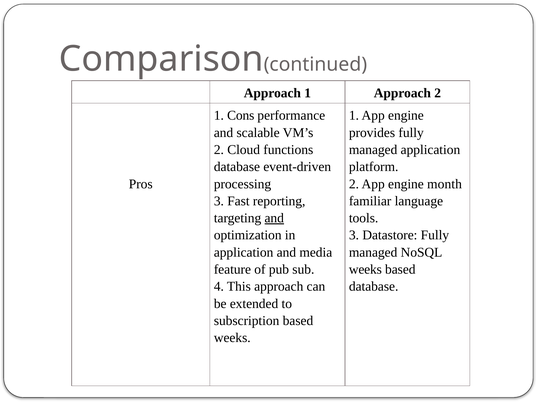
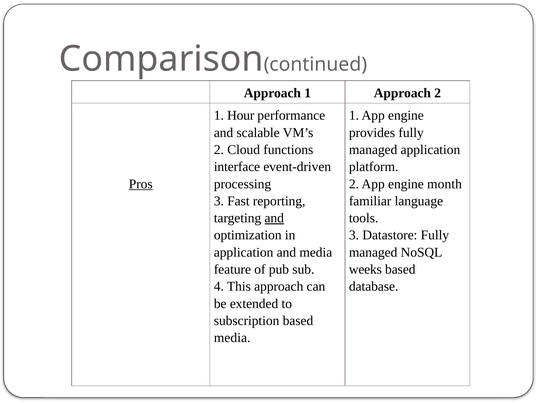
Cons: Cons -> Hour
database at (237, 167): database -> interface
Pros underline: none -> present
weeks at (232, 338): weeks -> media
